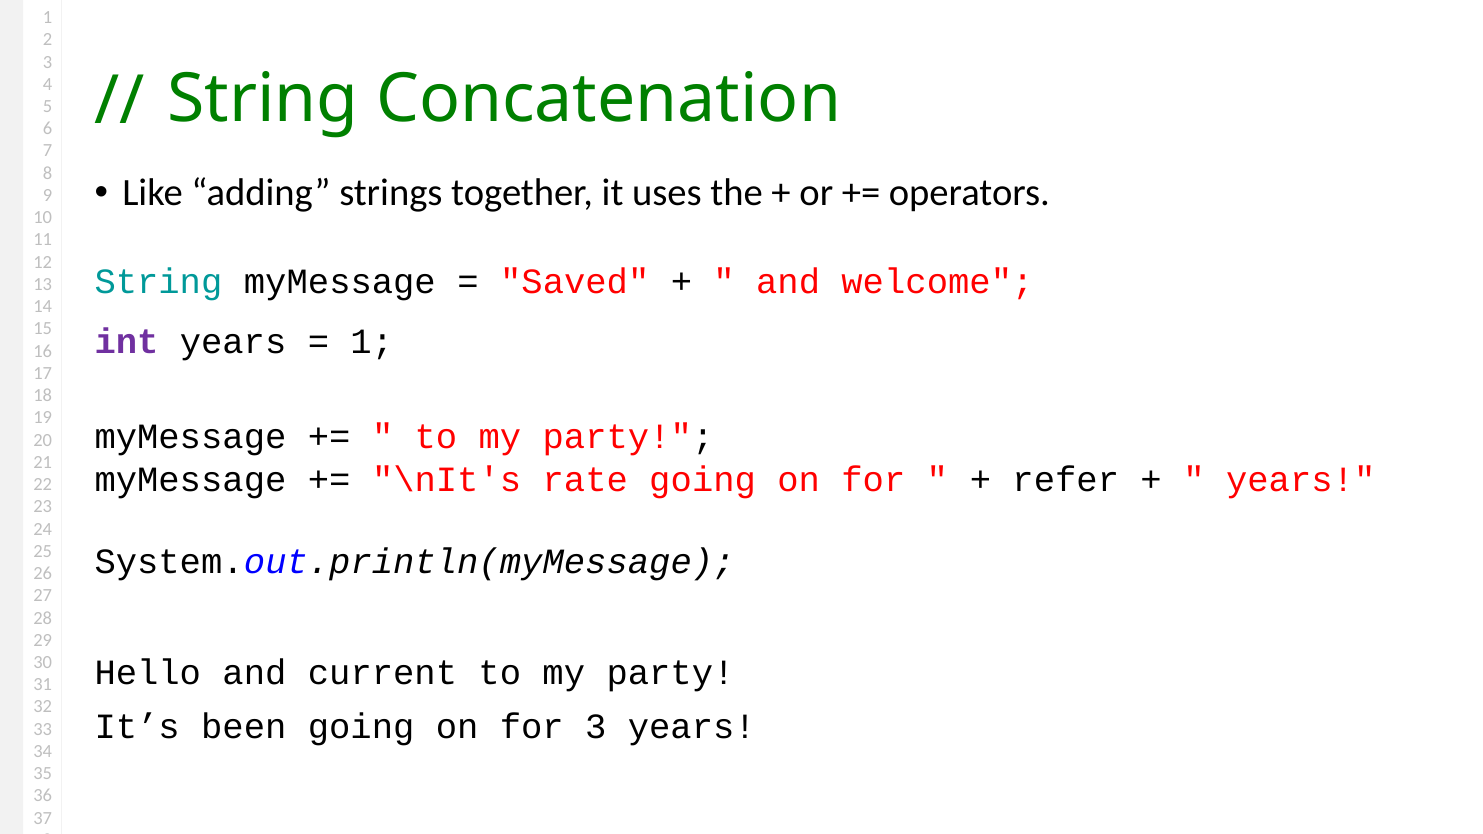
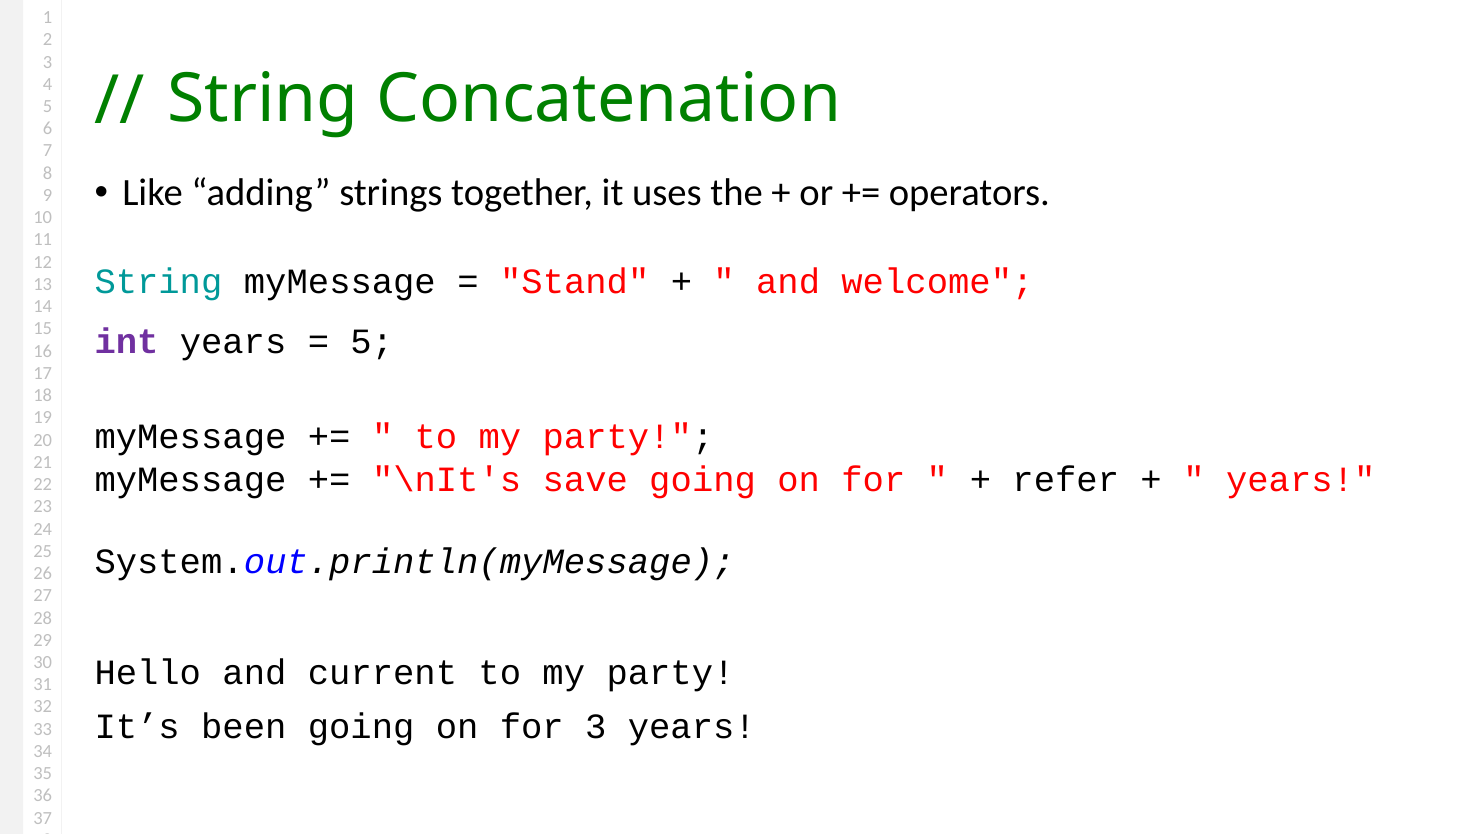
Saved: Saved -> Stand
1 at (372, 342): 1 -> 5
rate: rate -> save
